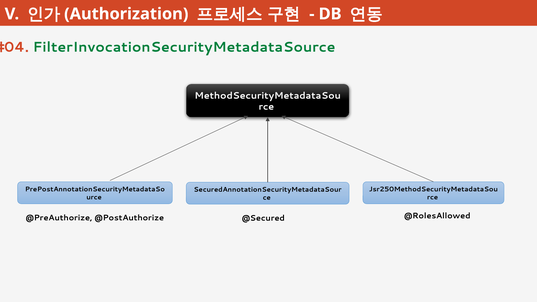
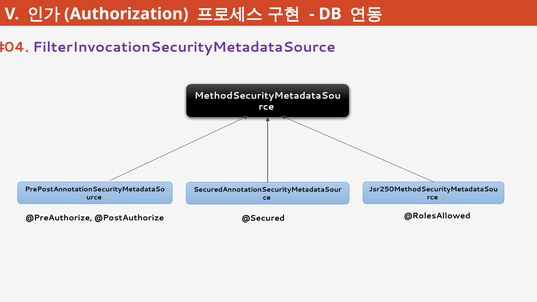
FilterInvocationSecurityMetadataSource colour: green -> purple
